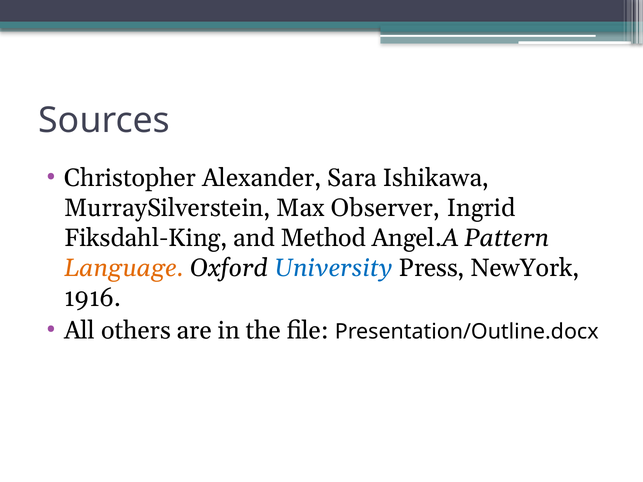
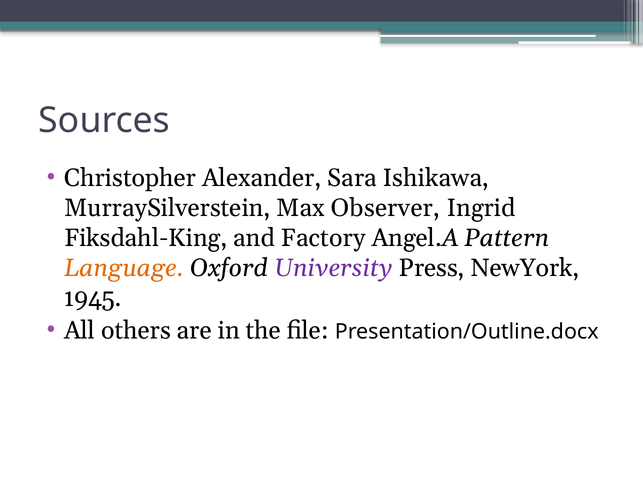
Method: Method -> Factory
University colour: blue -> purple
1916: 1916 -> 1945
